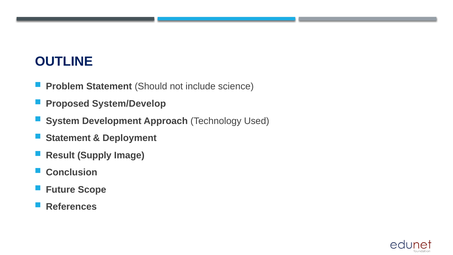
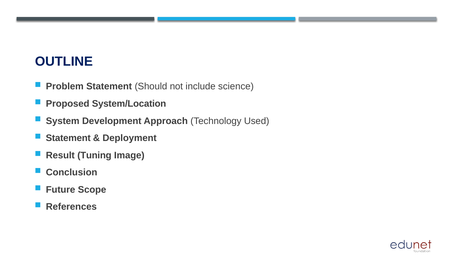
System/Develop: System/Develop -> System/Location
Supply: Supply -> Tuning
